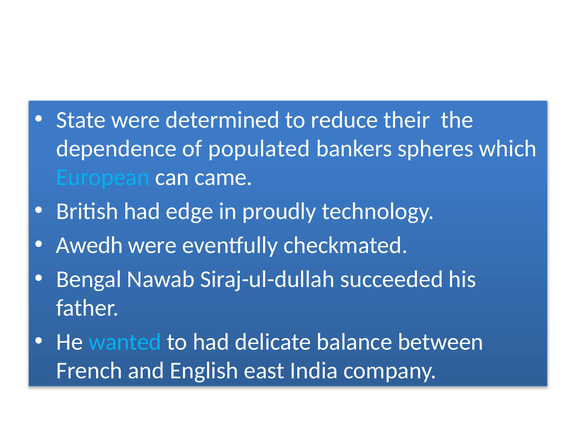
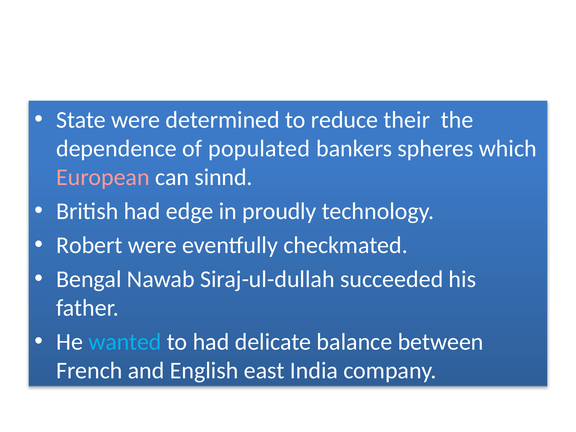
European colour: light blue -> pink
came: came -> sinnd
Awedh: Awedh -> Robert
